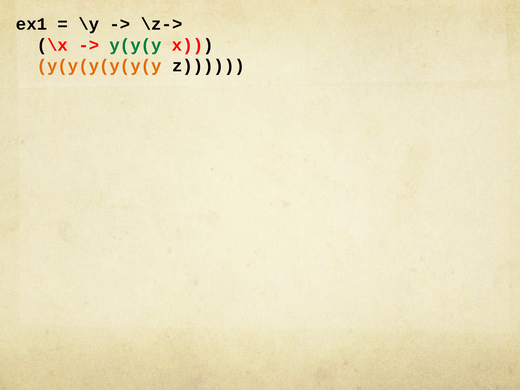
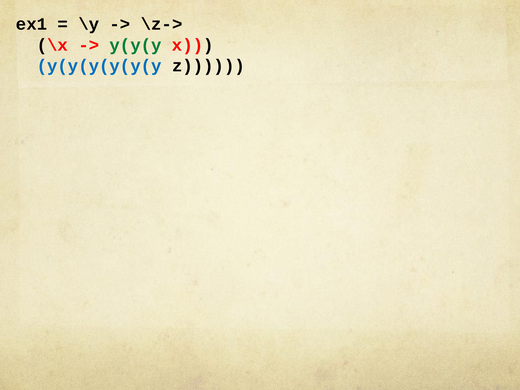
y(y(y(y(y(y colour: orange -> blue
